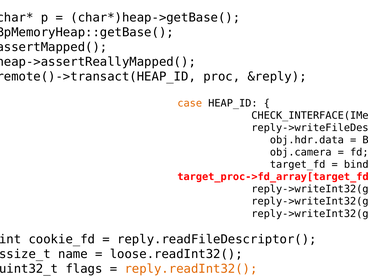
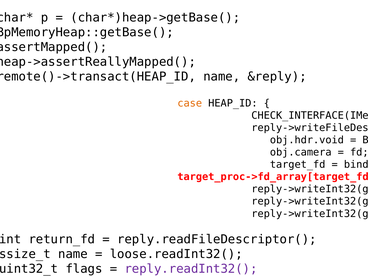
proc at (222, 76): proc -> name
obj.hdr.data: obj.hdr.data -> obj.hdr.void
cookie_fd: cookie_fd -> return_fd
reply.readInt32( at (191, 269) colour: orange -> purple
